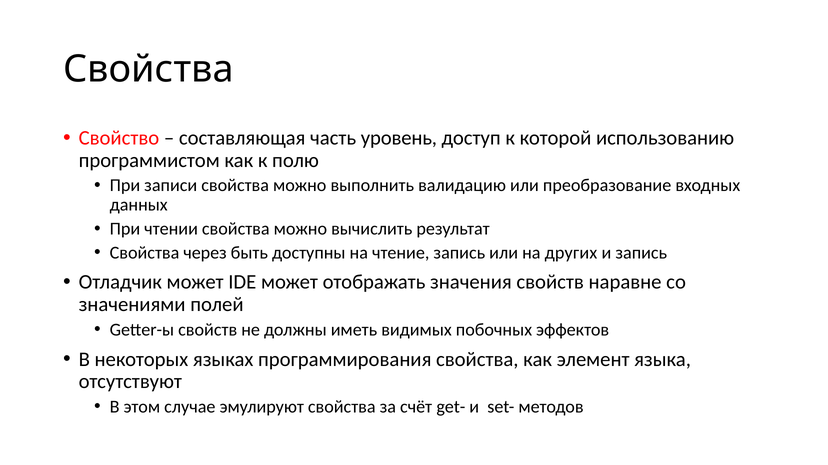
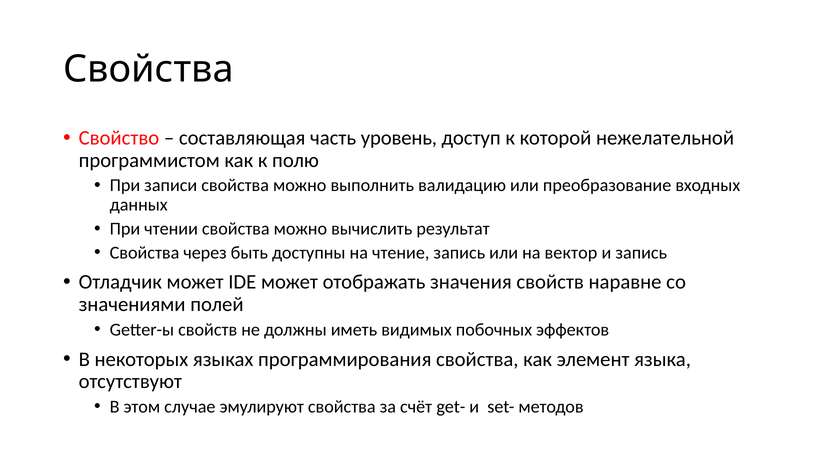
использованию: использованию -> нежелательной
других: других -> вектор
